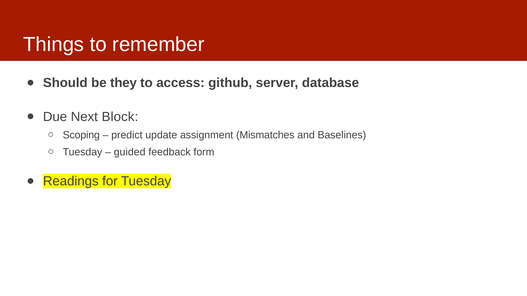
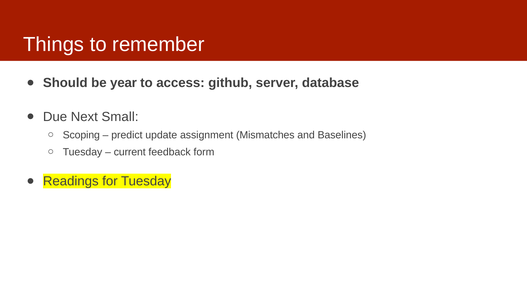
they: they -> year
Block: Block -> Small
guided: guided -> current
